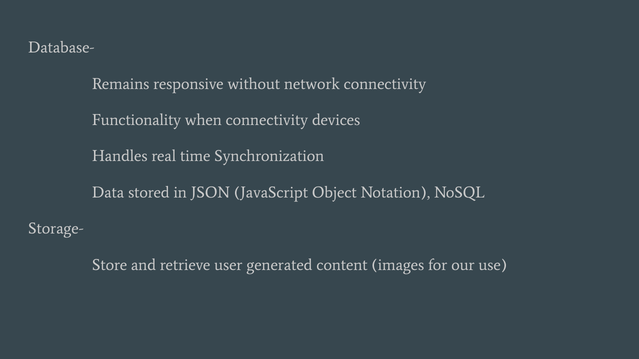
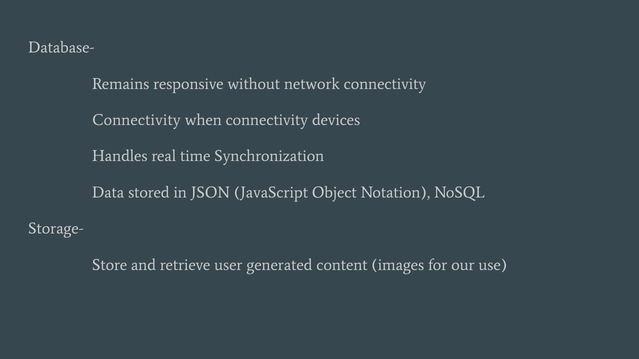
Functionality at (137, 120): Functionality -> Connectivity
